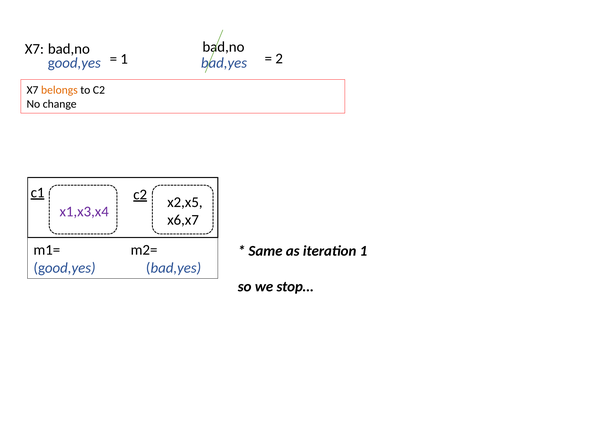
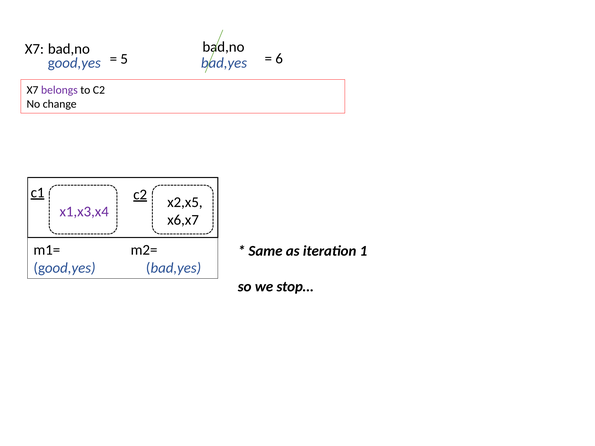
1 at (124, 59): 1 -> 5
2: 2 -> 6
belongs colour: orange -> purple
